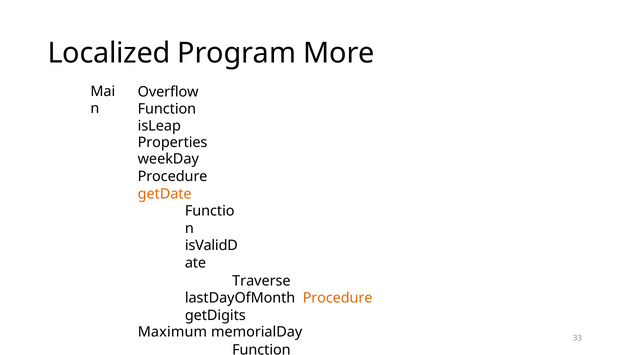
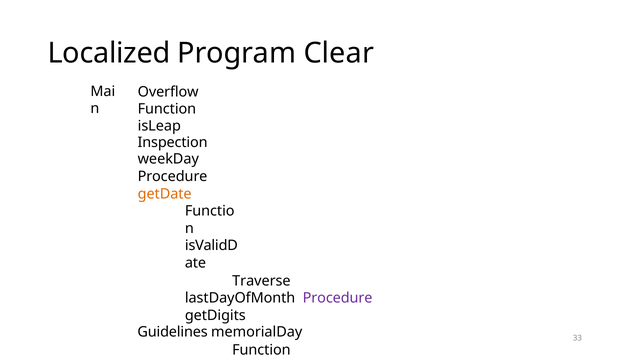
More: More -> Clear
Properties: Properties -> Inspection
Procedure at (338, 298) colour: orange -> purple
Maximum: Maximum -> Guidelines
